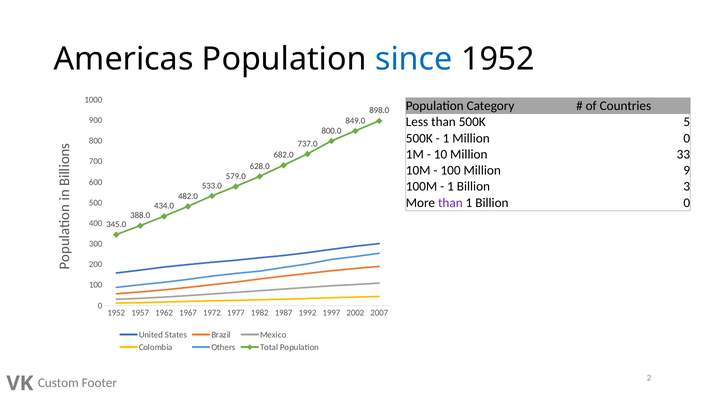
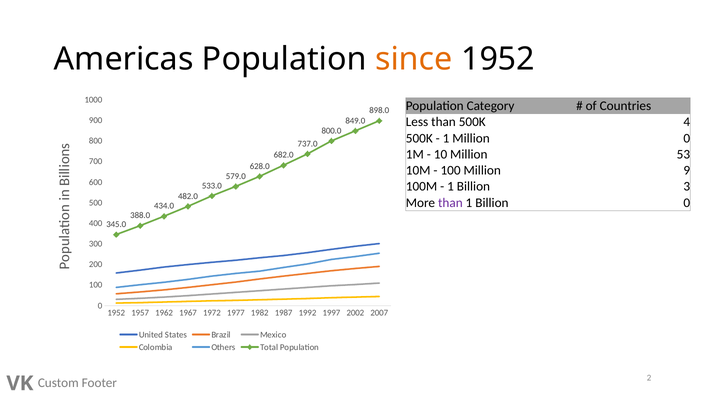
since colour: blue -> orange
5: 5 -> 4
33: 33 -> 53
